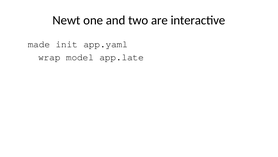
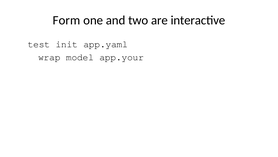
Newt: Newt -> Form
made: made -> test
app.late: app.late -> app.your
